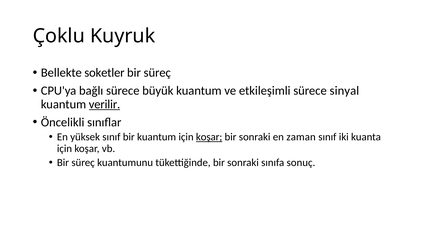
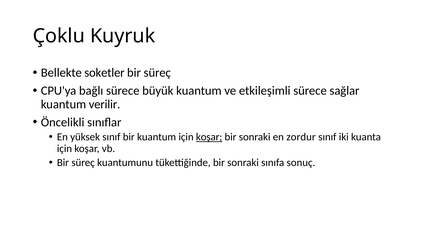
sinyal: sinyal -> sağlar
verilir underline: present -> none
zaman: zaman -> zordur
